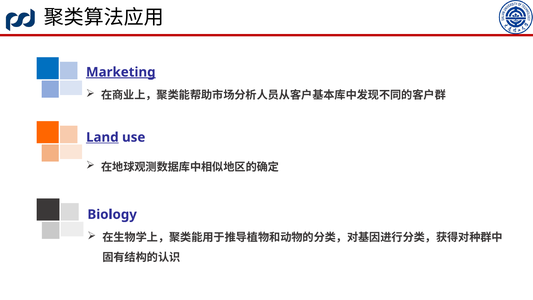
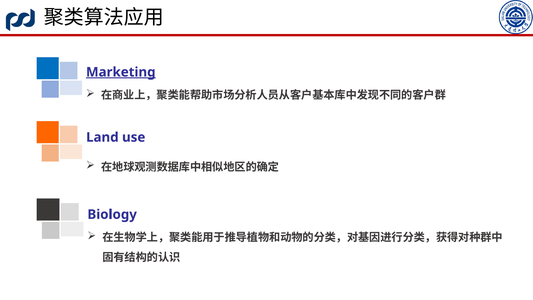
Land underline: present -> none
